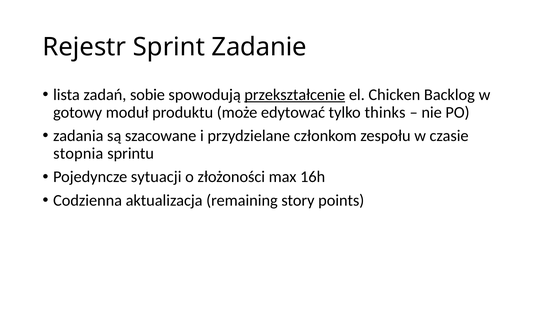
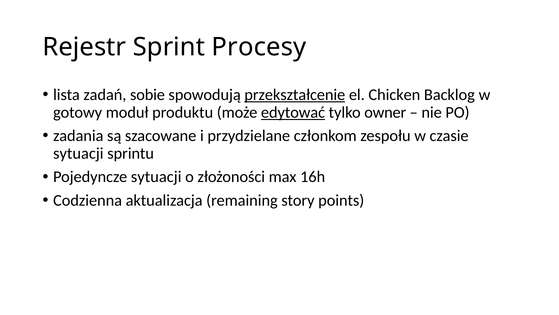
Zadanie: Zadanie -> Procesy
edytować underline: none -> present
thinks: thinks -> owner
stopnia at (78, 153): stopnia -> sytuacji
